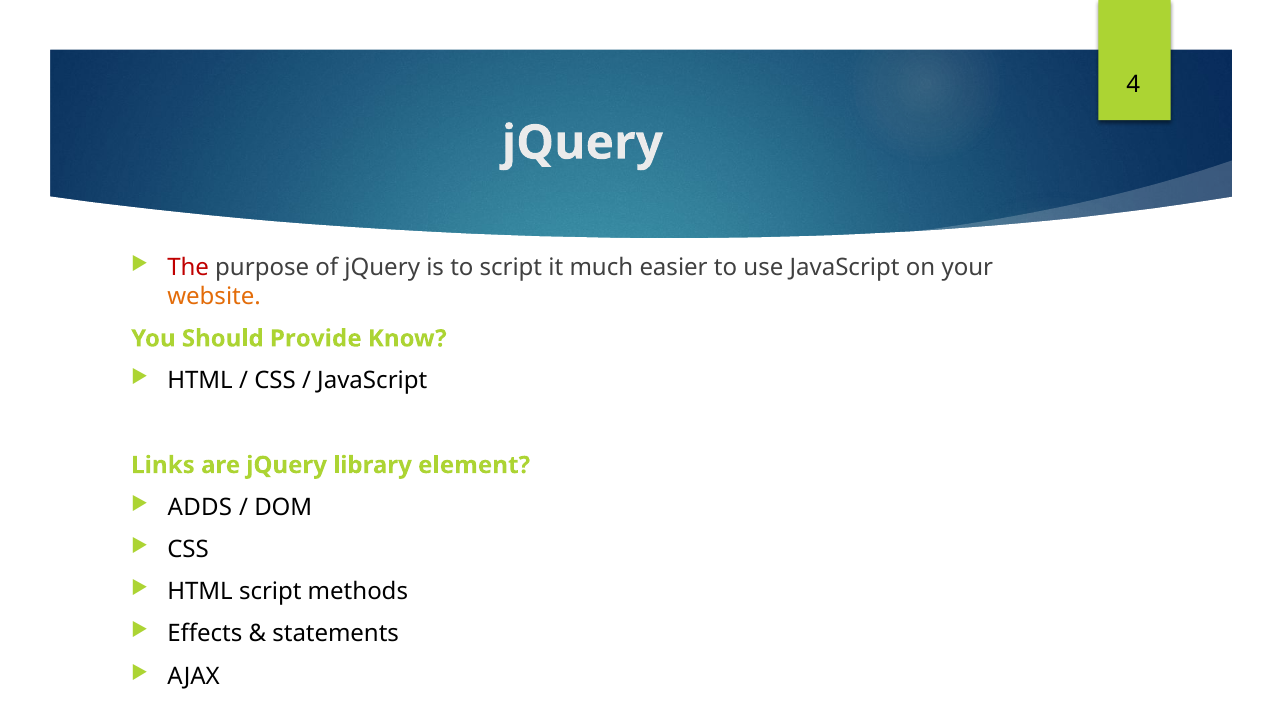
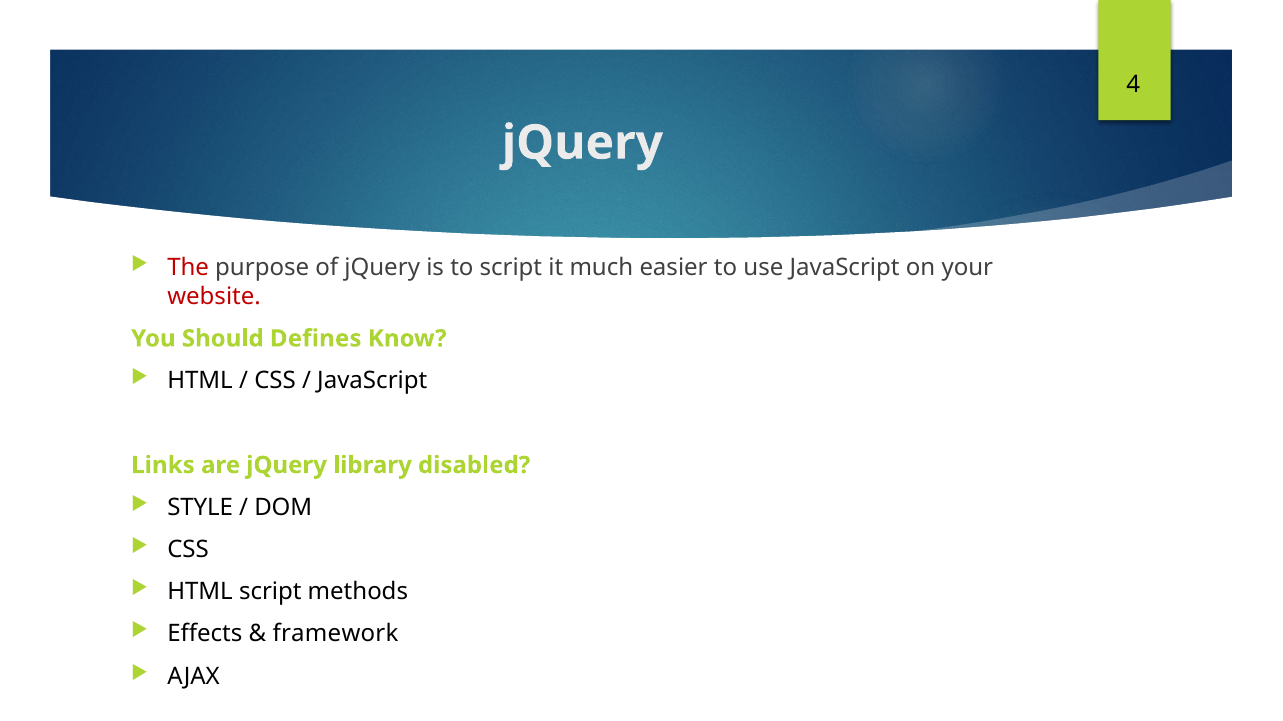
website colour: orange -> red
Provide: Provide -> Defines
element: element -> disabled
ADDS: ADDS -> STYLE
statements: statements -> framework
